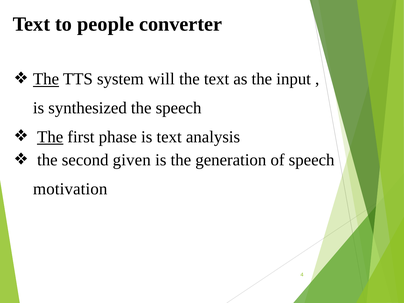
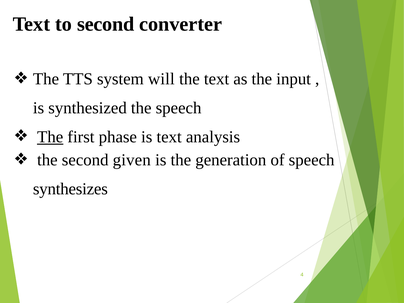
to people: people -> second
The at (46, 79) underline: present -> none
motivation: motivation -> synthesizes
